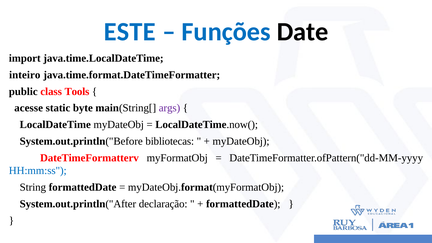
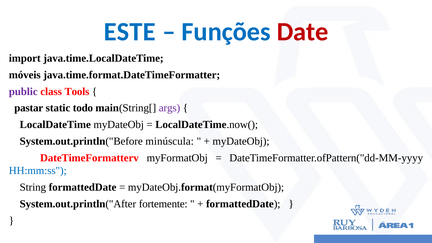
Date colour: black -> red
inteiro: inteiro -> móveis
public colour: black -> purple
acesse: acesse -> pastar
byte: byte -> todo
bibliotecas: bibliotecas -> minúscula
declaração: declaração -> fortemente
